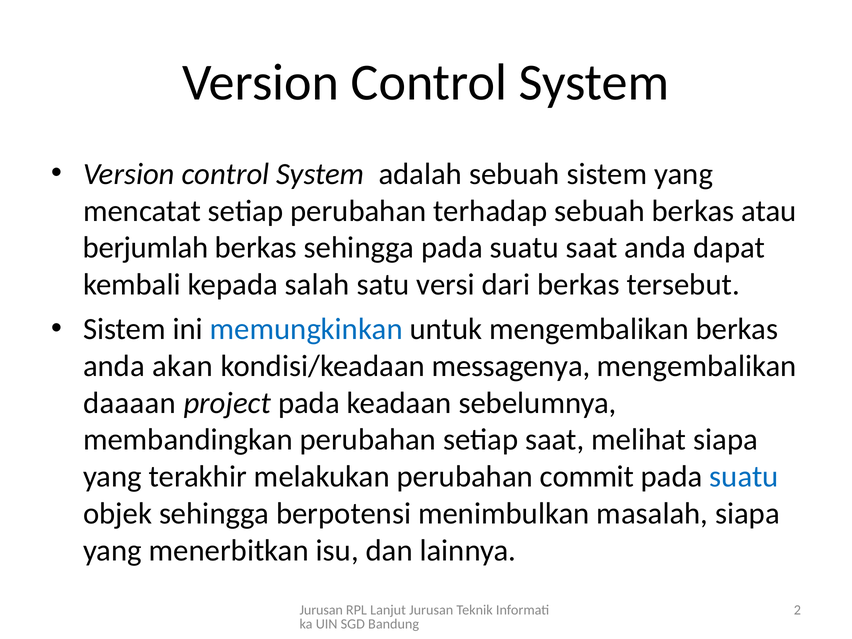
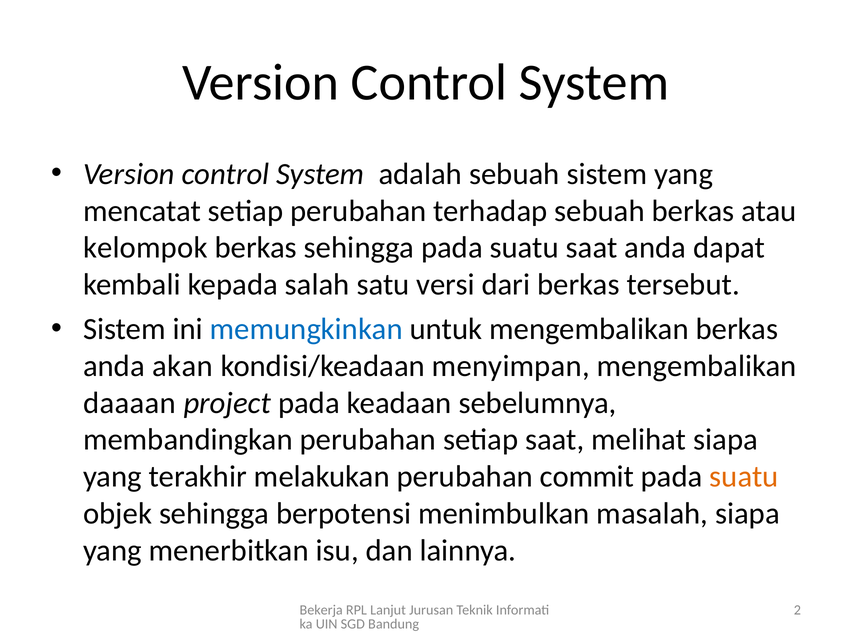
berjumlah: berjumlah -> kelompok
messagenya: messagenya -> menyimpan
suatu at (744, 477) colour: blue -> orange
Jurusan at (321, 610): Jurusan -> Bekerja
